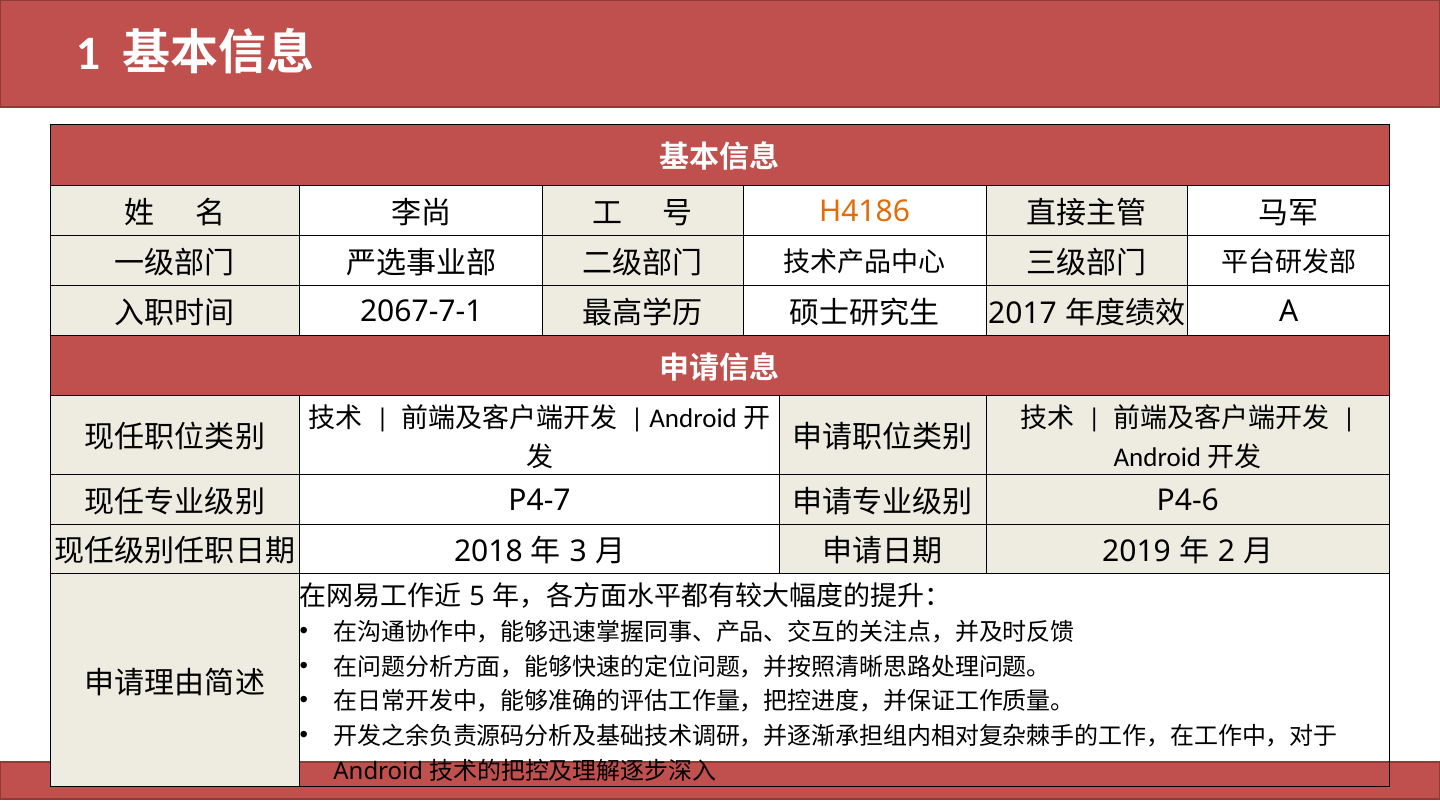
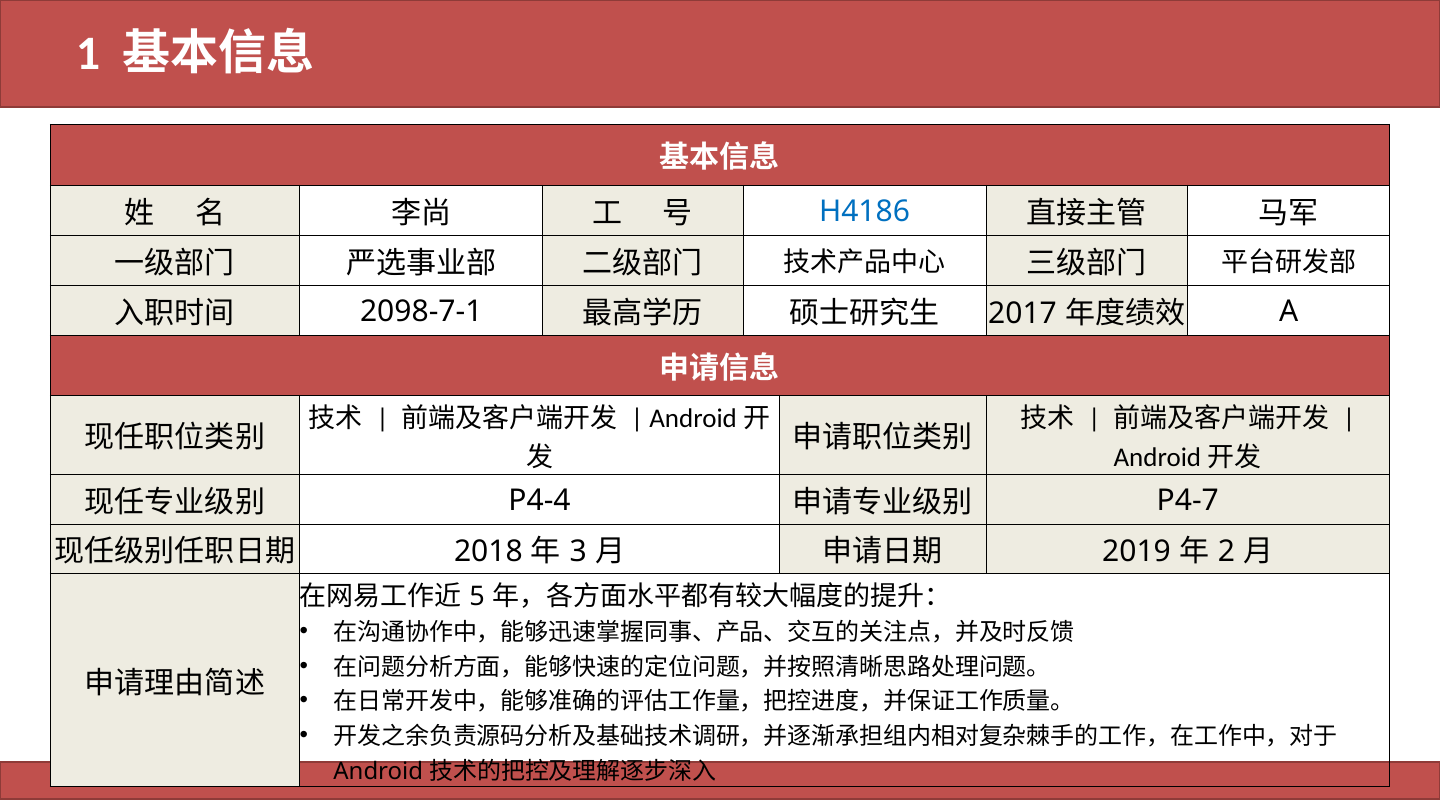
H4186 colour: orange -> blue
2067-7-1: 2067-7-1 -> 2098-7-1
P4-7: P4-7 -> P4-4
P4-6: P4-6 -> P4-7
